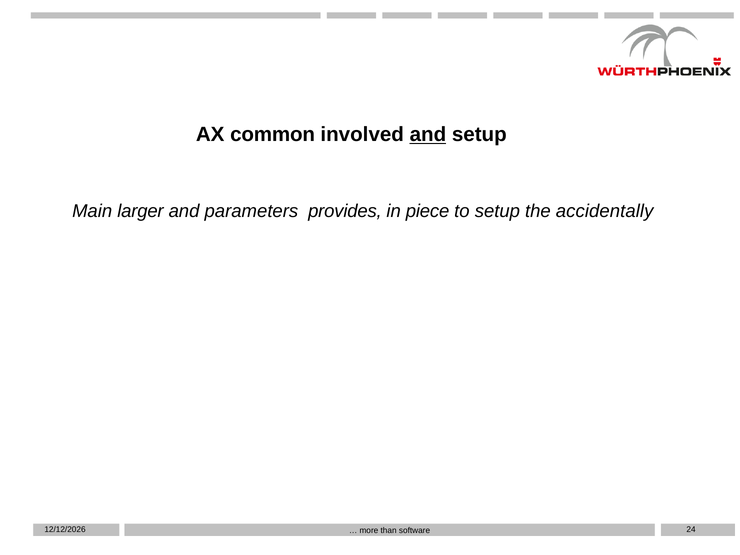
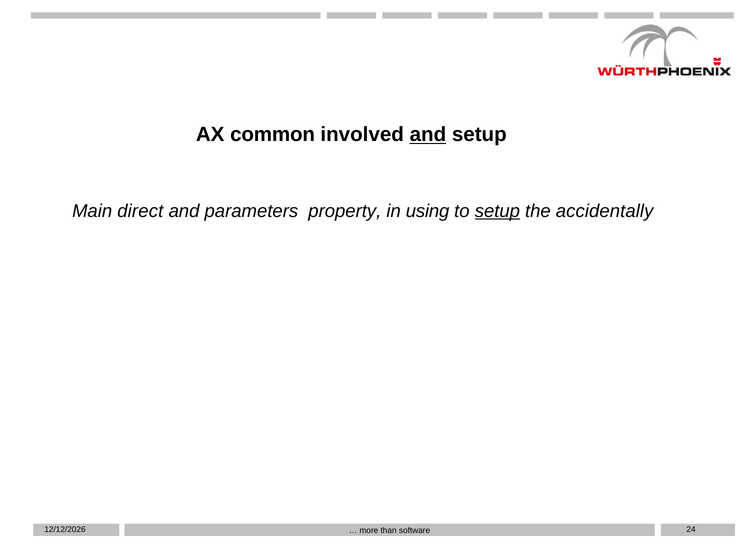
larger: larger -> direct
provides: provides -> property
piece: piece -> using
setup at (497, 211) underline: none -> present
